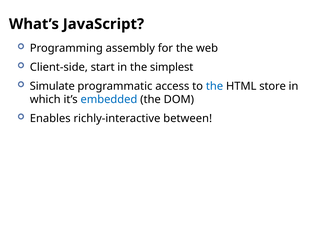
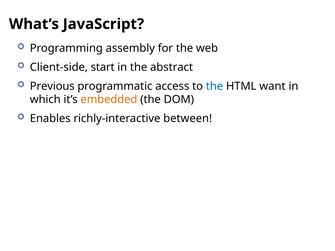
simplest: simplest -> abstract
Simulate: Simulate -> Previous
store: store -> want
embedded colour: blue -> orange
